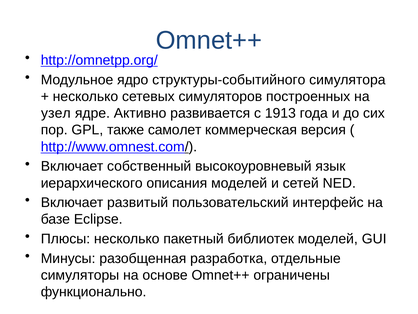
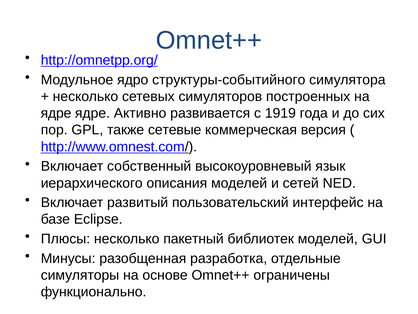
узел at (56, 113): узел -> ядре
1913: 1913 -> 1919
самолет: самолет -> сетевые
